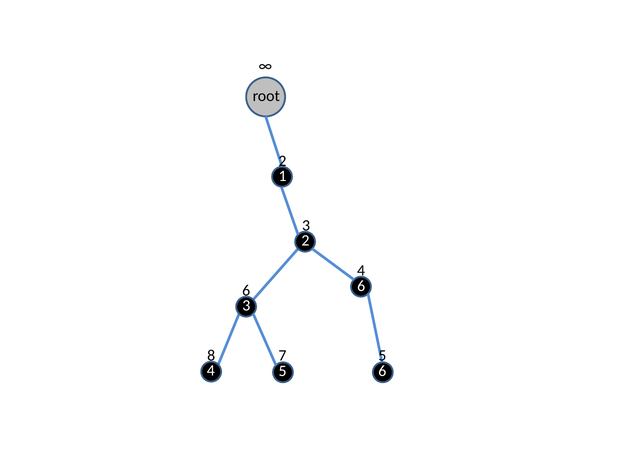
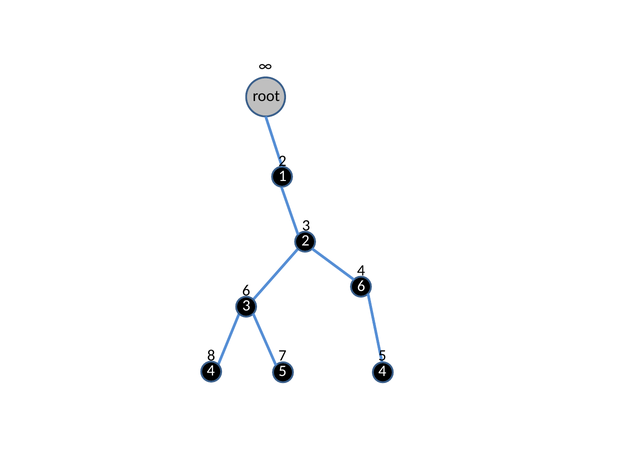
4 6: 6 -> 4
